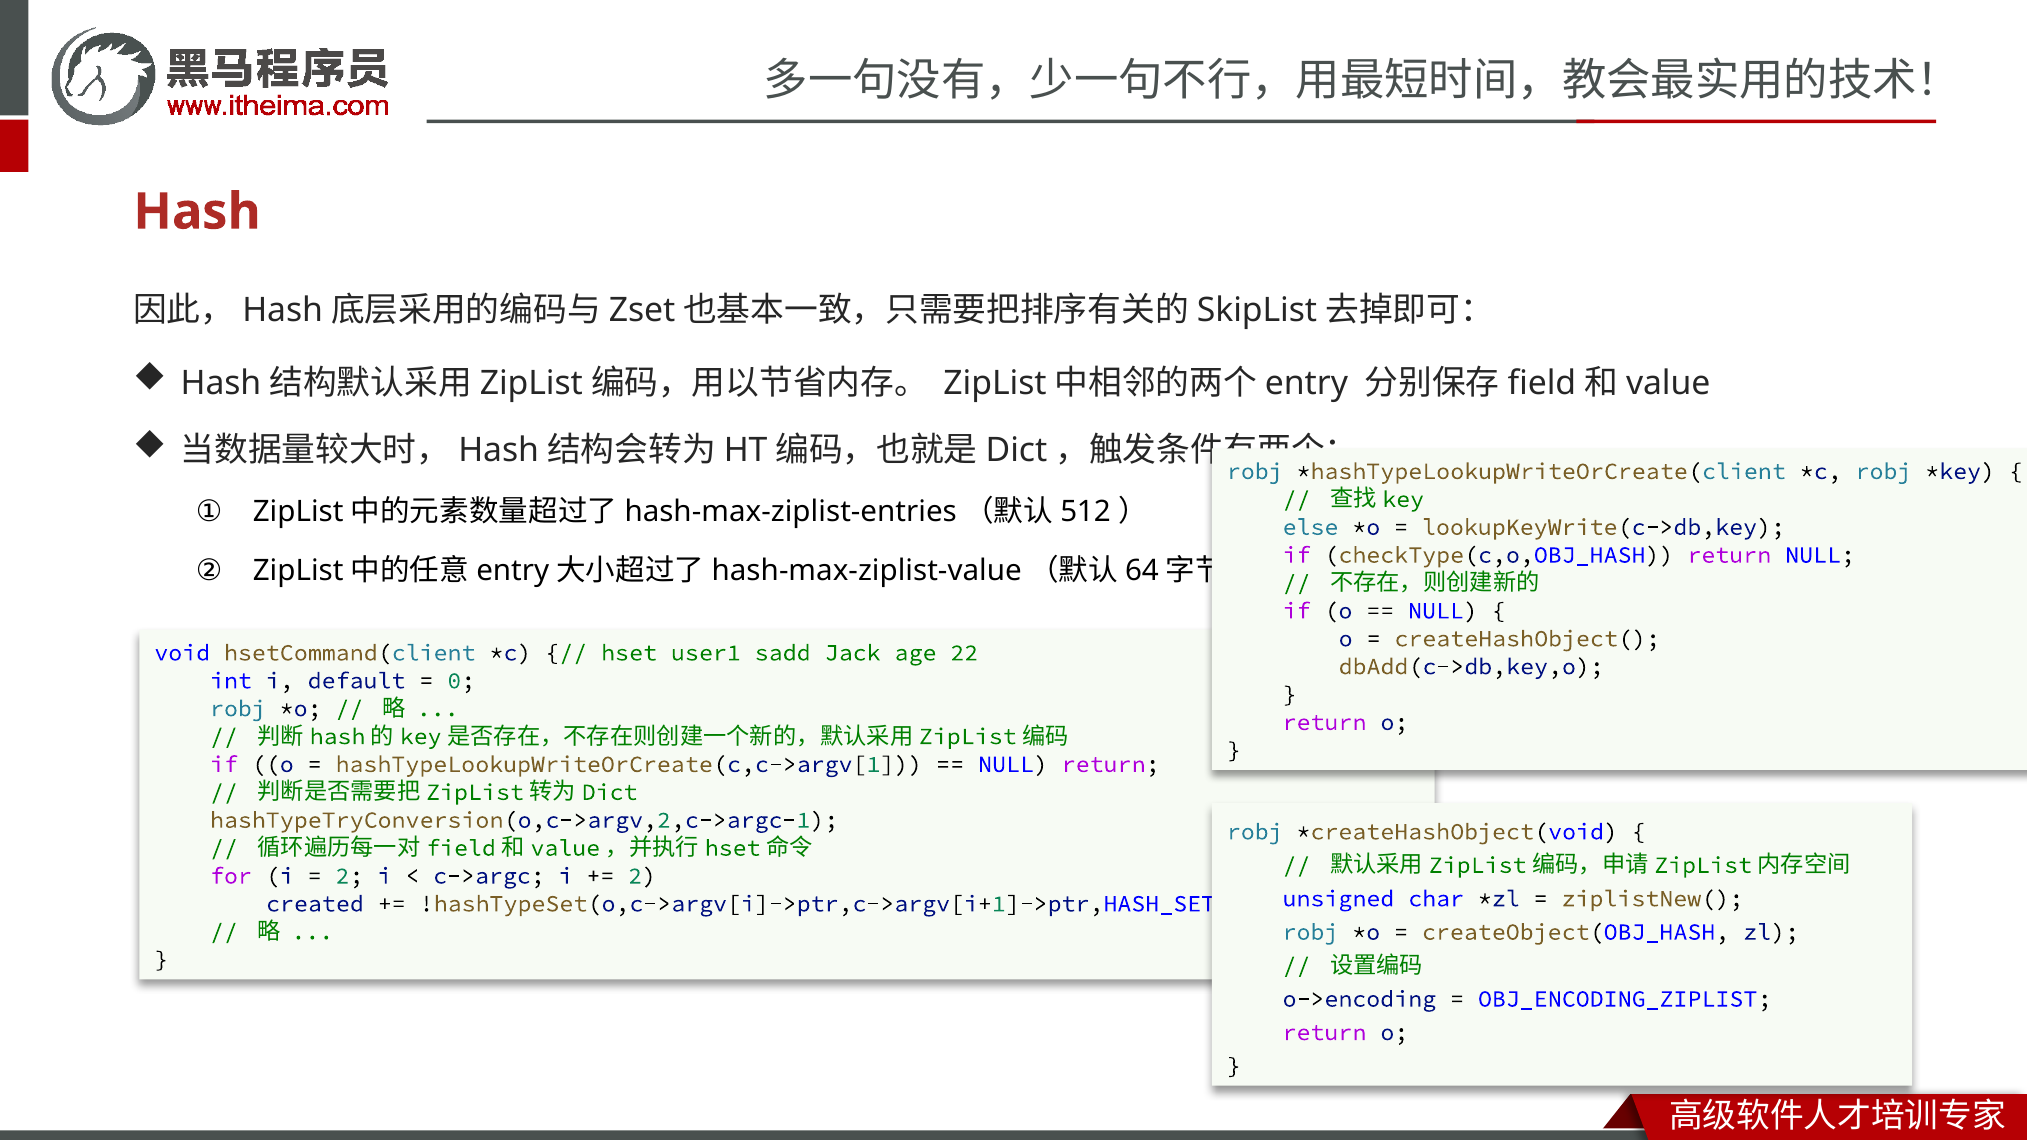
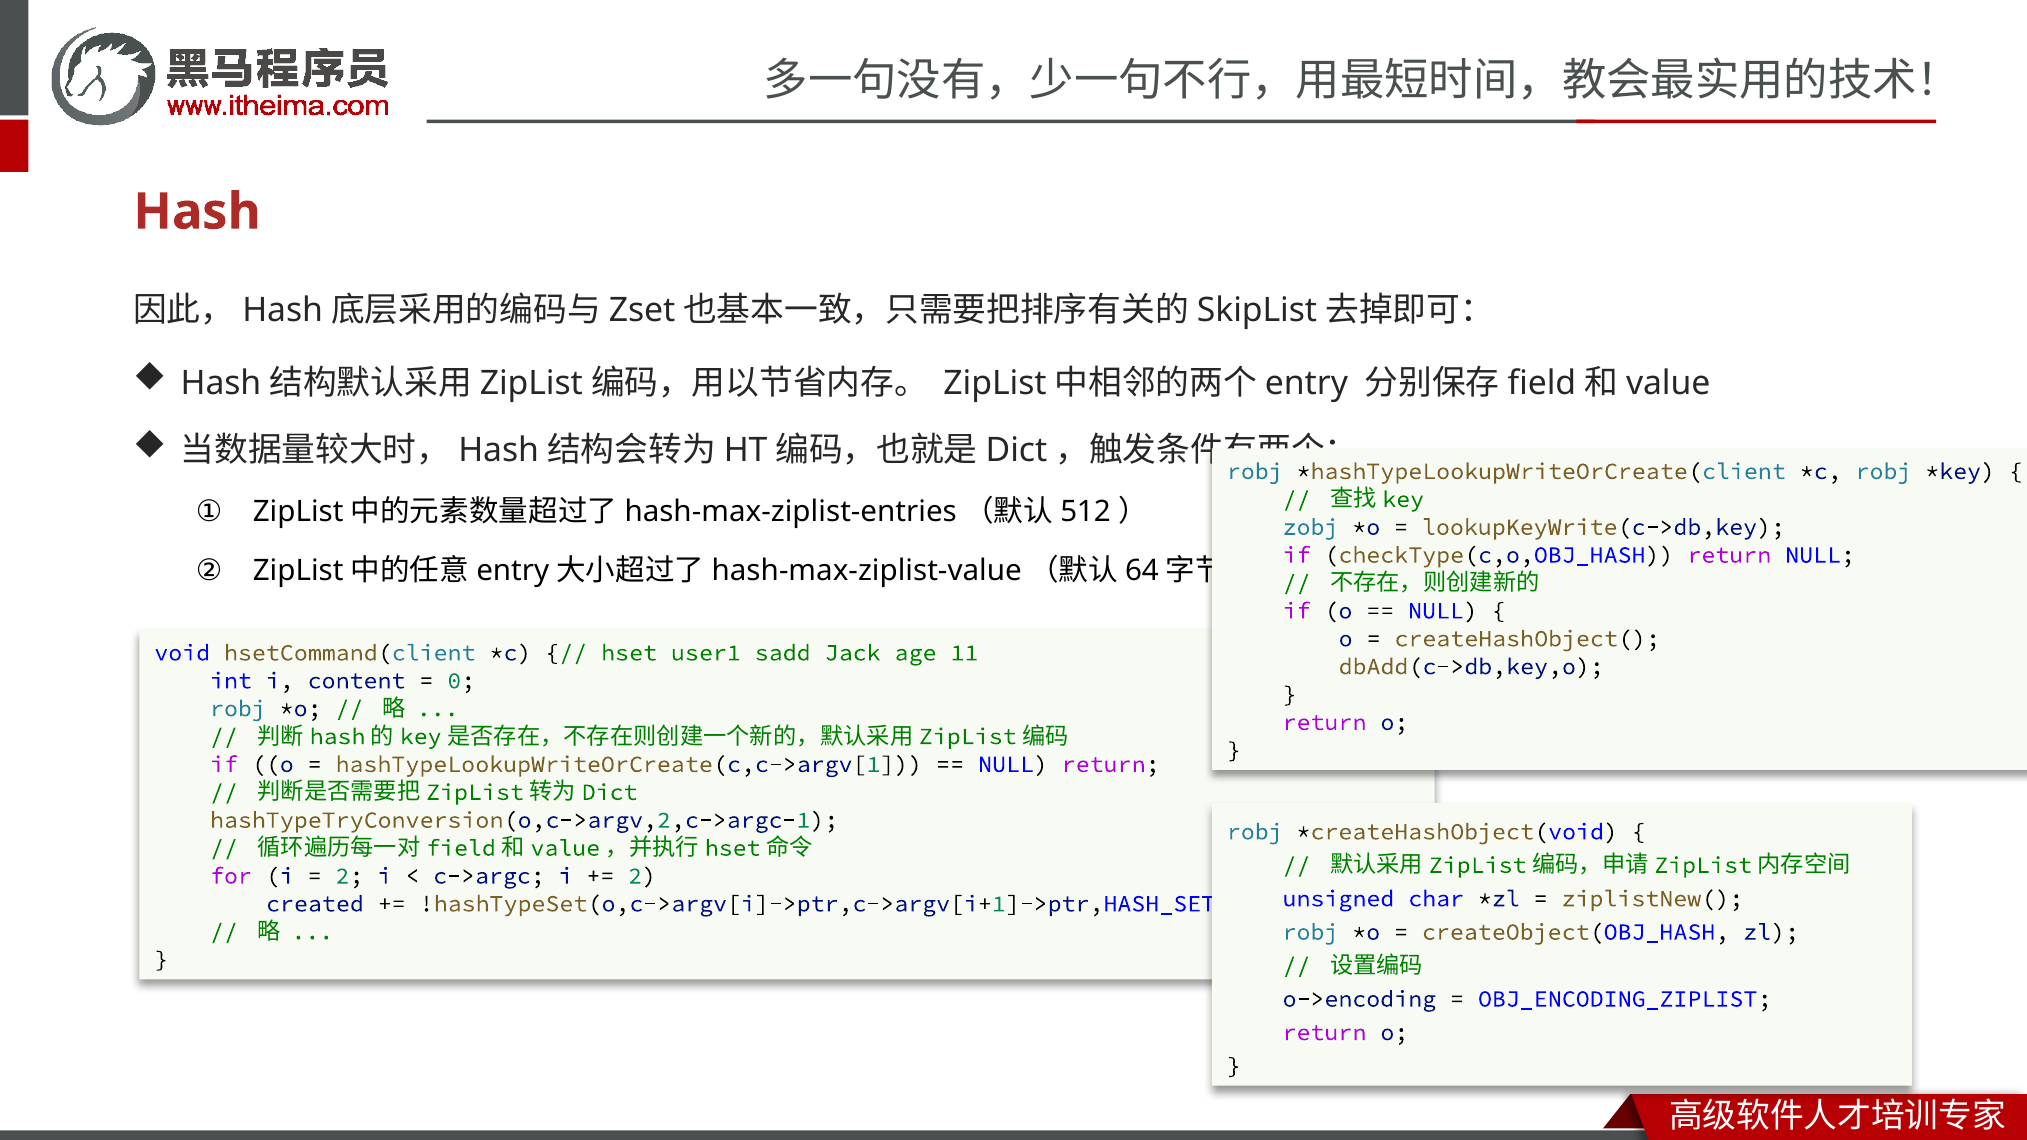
else: else -> zobj
22: 22 -> 11
default: default -> content
